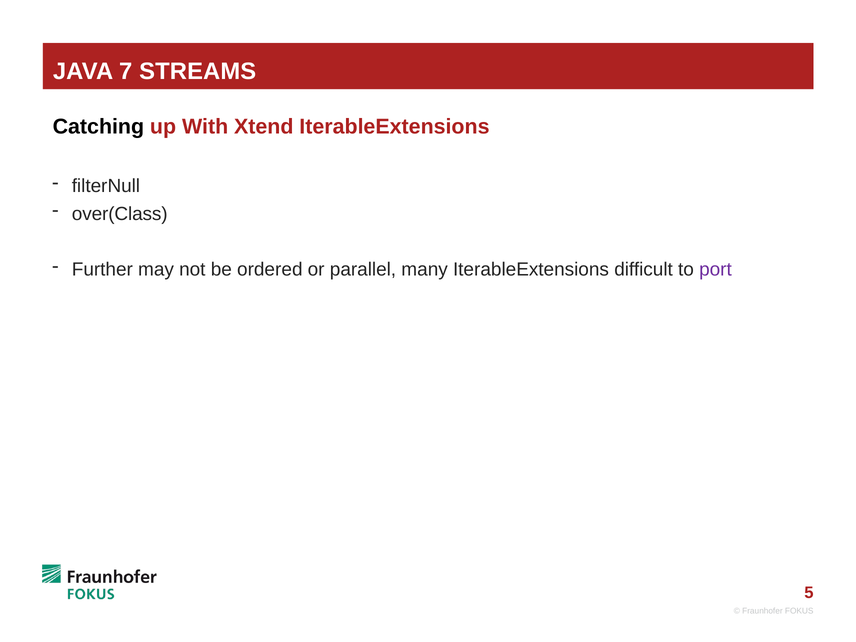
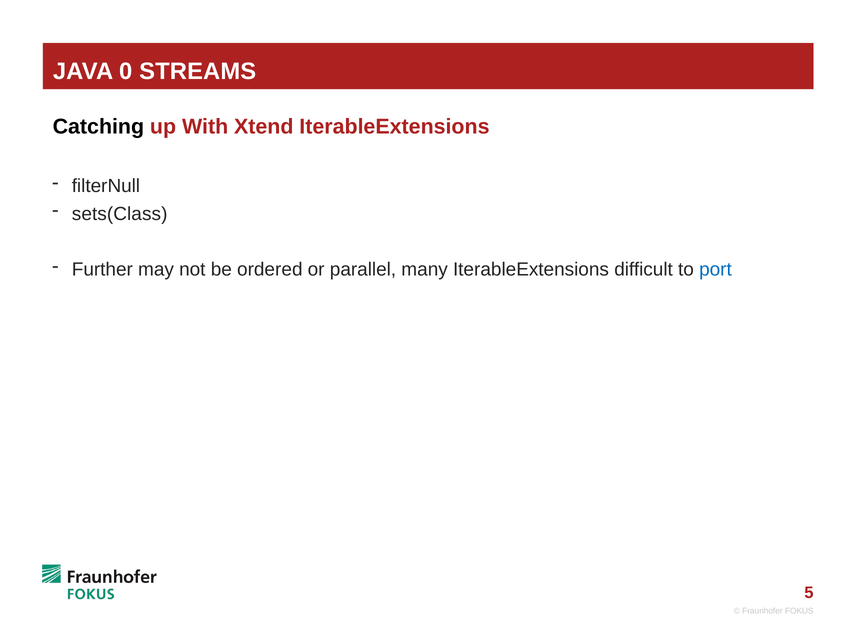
7: 7 -> 0
over(Class: over(Class -> sets(Class
port colour: purple -> blue
